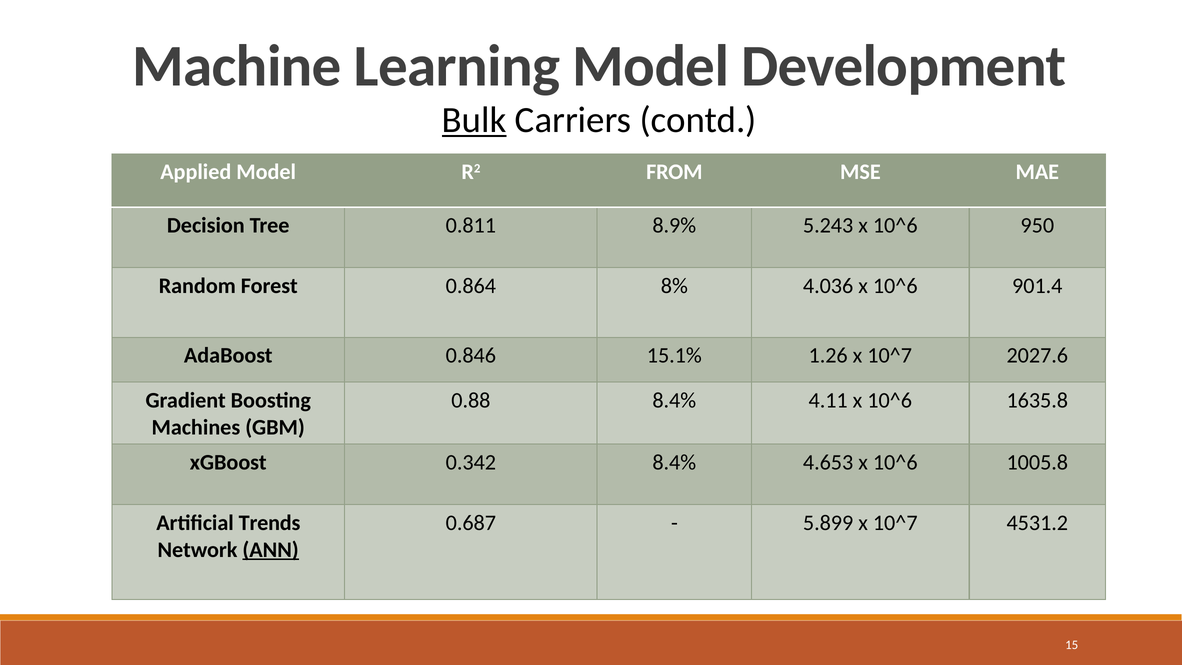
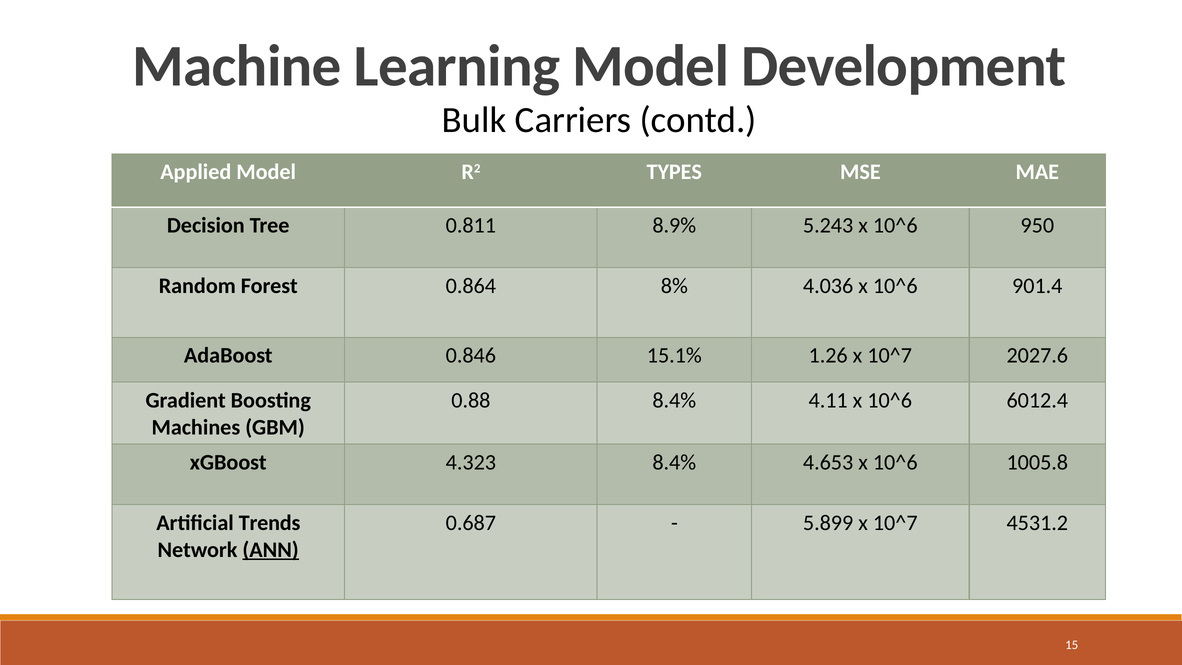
Bulk underline: present -> none
FROM: FROM -> TYPES
1635.8: 1635.8 -> 6012.4
0.342: 0.342 -> 4.323
